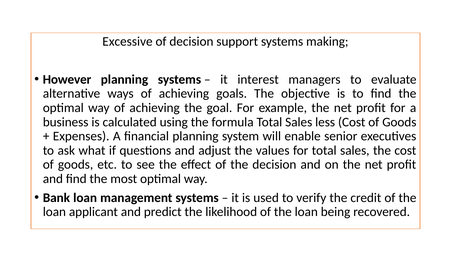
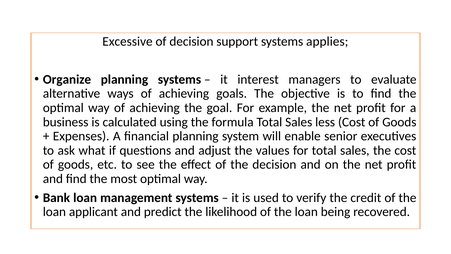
making: making -> applies
However: However -> Organize
